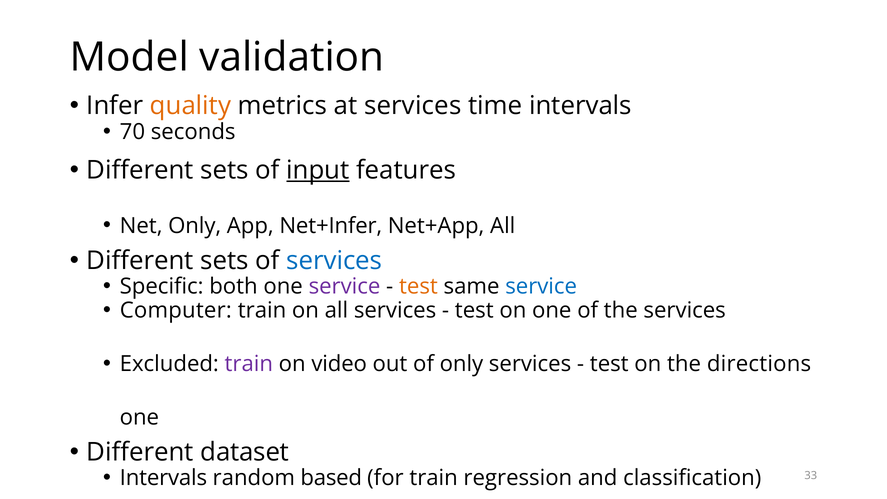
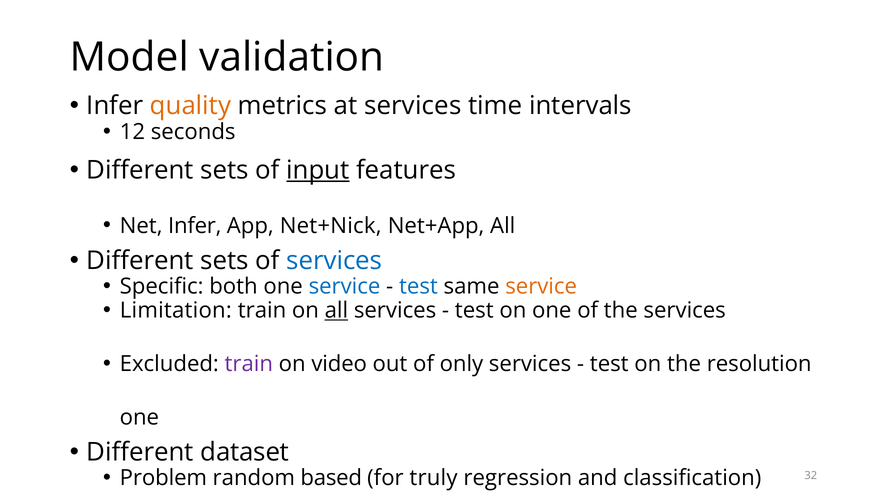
70: 70 -> 12
Net Only: Only -> Infer
Net+Infer: Net+Infer -> Net+Nick
service at (345, 286) colour: purple -> blue
test at (418, 286) colour: orange -> blue
service at (541, 286) colour: blue -> orange
Computer: Computer -> Limitation
all at (336, 310) underline: none -> present
directions: directions -> resolution
Intervals at (163, 478): Intervals -> Problem
for train: train -> truly
33: 33 -> 32
